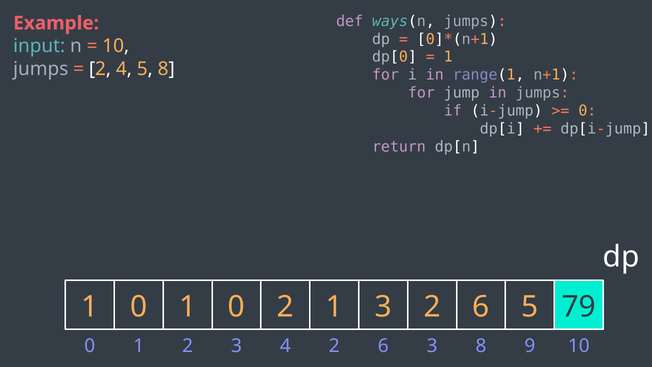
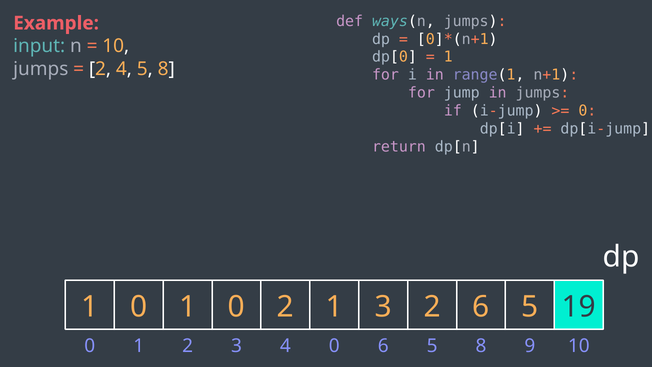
79: 79 -> 19
4 2: 2 -> 0
3 at (432, 346): 3 -> 5
